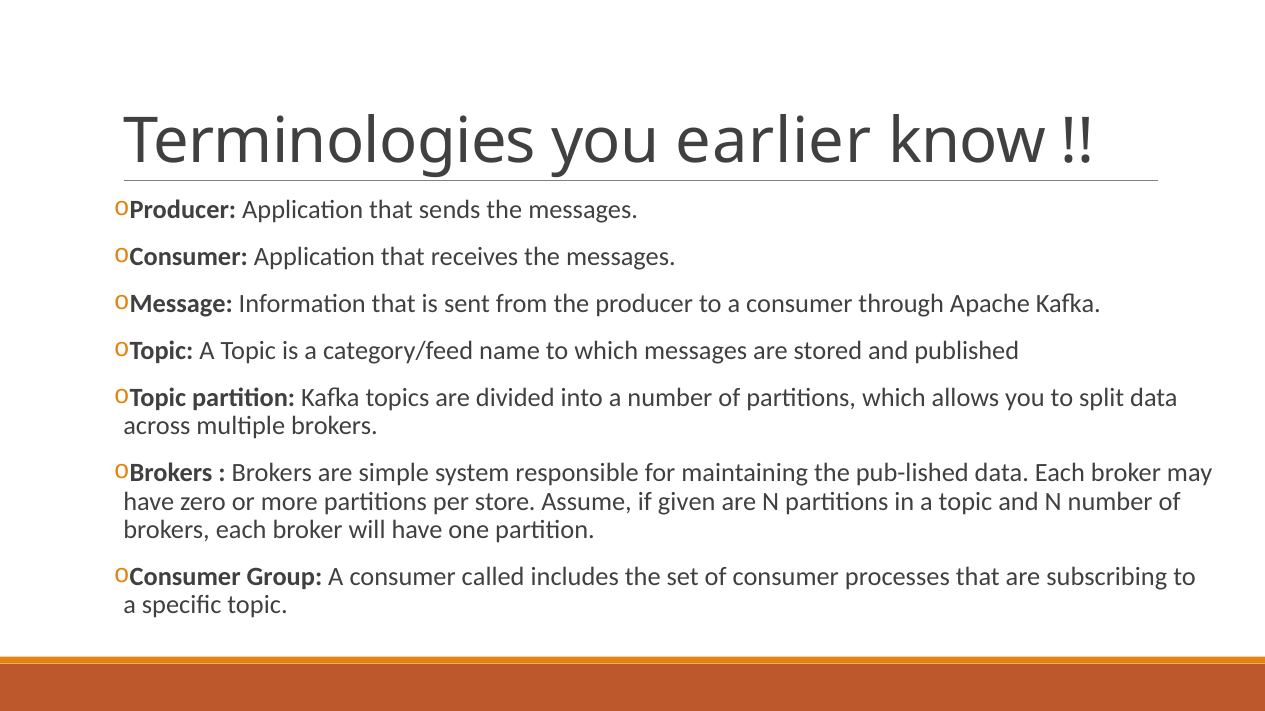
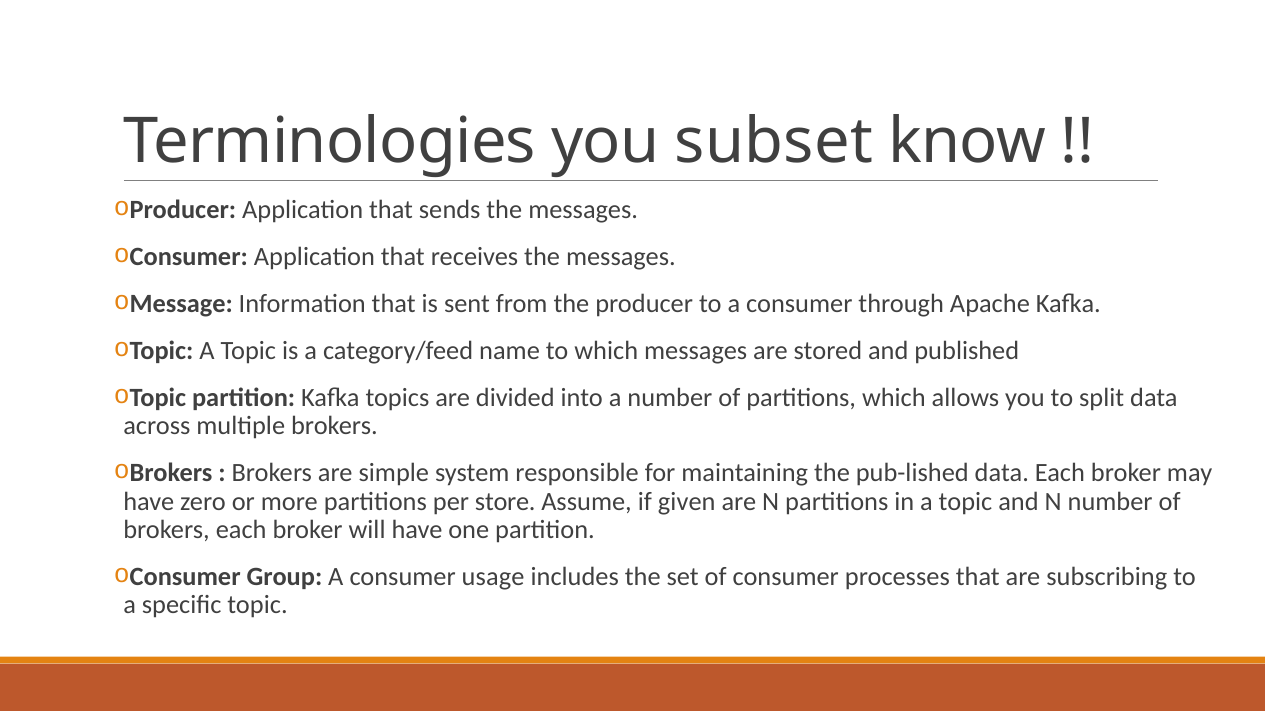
earlier: earlier -> subset
called: called -> usage
